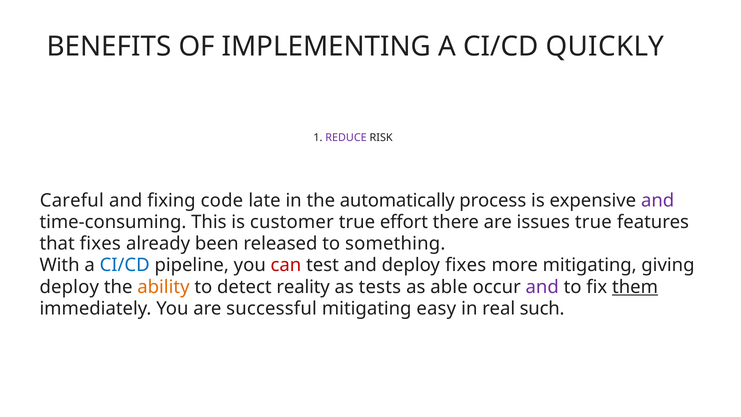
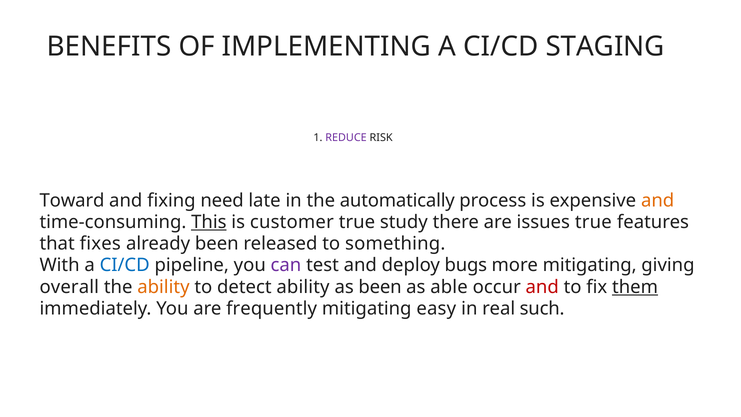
QUICKLY: QUICKLY -> STAGING
Careful: Careful -> Toward
code: code -> need
and at (658, 200) colour: purple -> orange
This underline: none -> present
effort: effort -> study
can colour: red -> purple
deploy fixes: fixes -> bugs
deploy at (69, 287): deploy -> overall
detect reality: reality -> ability
as tests: tests -> been
and at (542, 287) colour: purple -> red
successful: successful -> frequently
